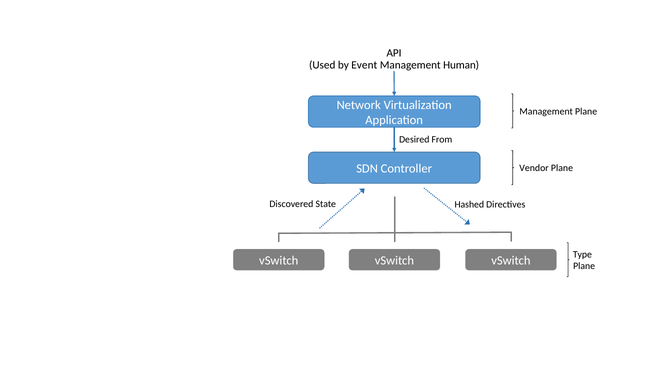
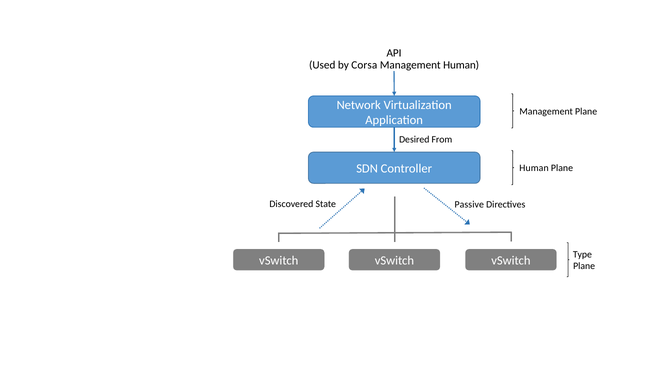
Event: Event -> Corsa
Vendor at (534, 168): Vendor -> Human
Hashed: Hashed -> Passive
